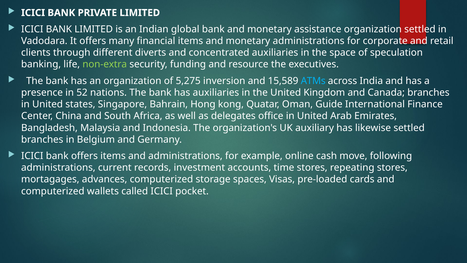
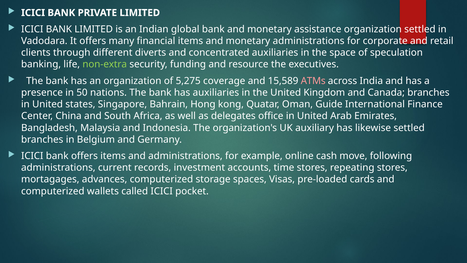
inversion: inversion -> coverage
ATMs colour: light blue -> pink
52: 52 -> 50
